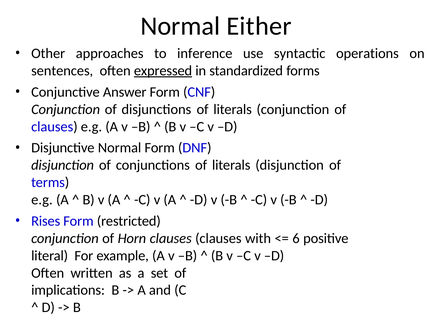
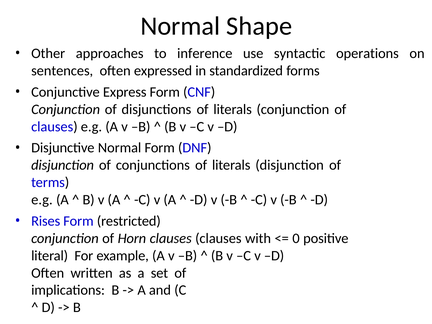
Either: Either -> Shape
expressed underline: present -> none
Answer: Answer -> Express
6: 6 -> 0
